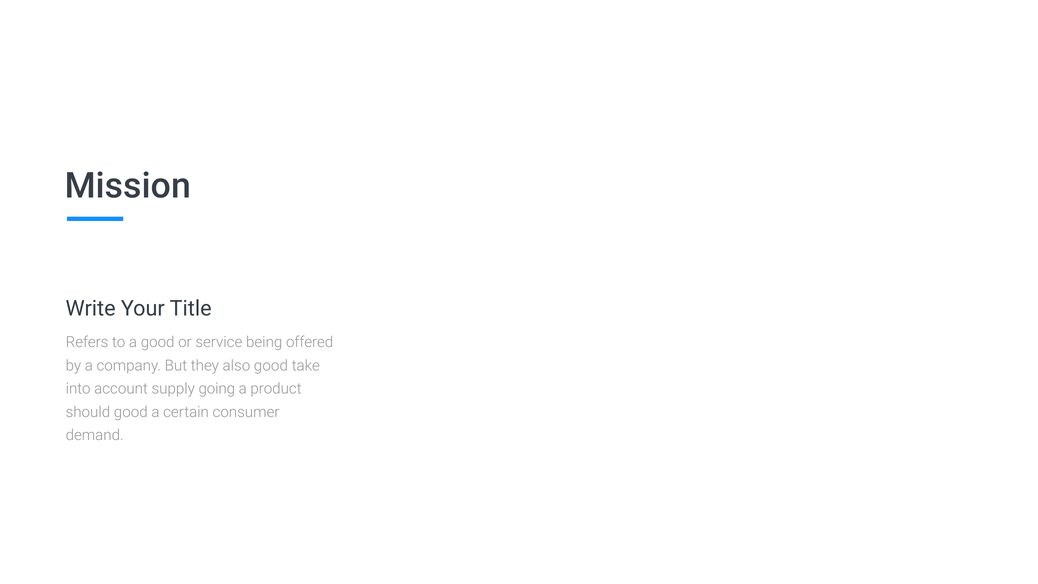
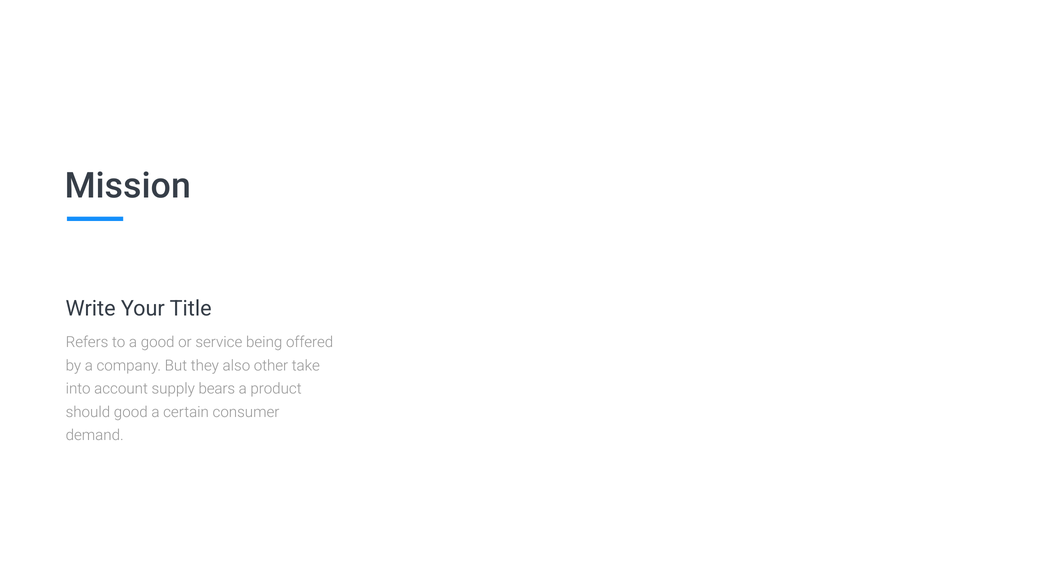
also good: good -> other
going: going -> bears
